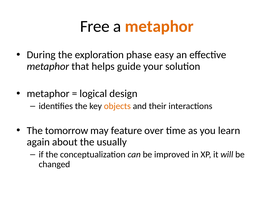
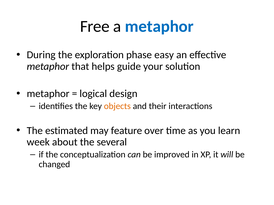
metaphor at (159, 27) colour: orange -> blue
tomorrow: tomorrow -> estimated
again: again -> week
usually: usually -> several
